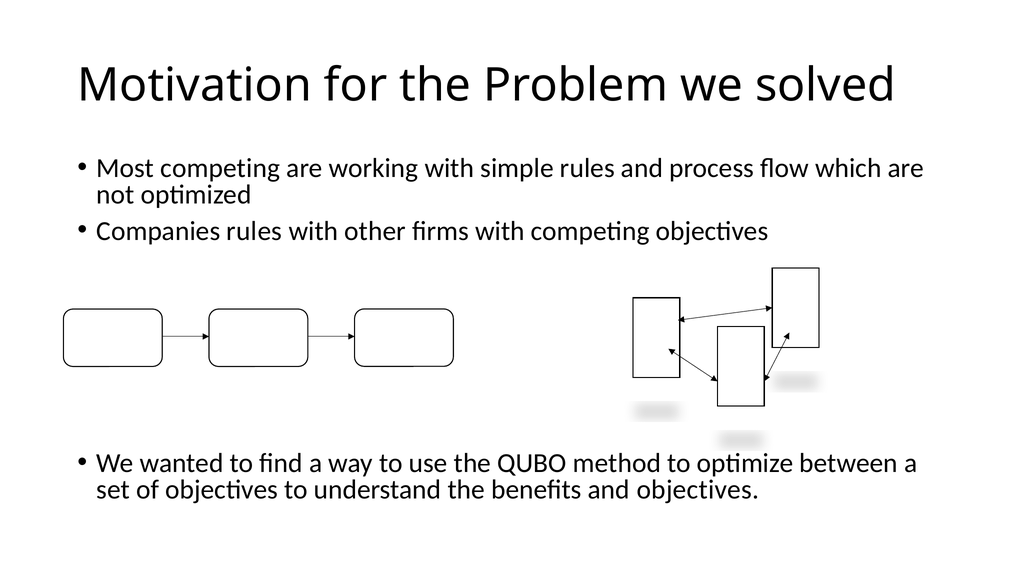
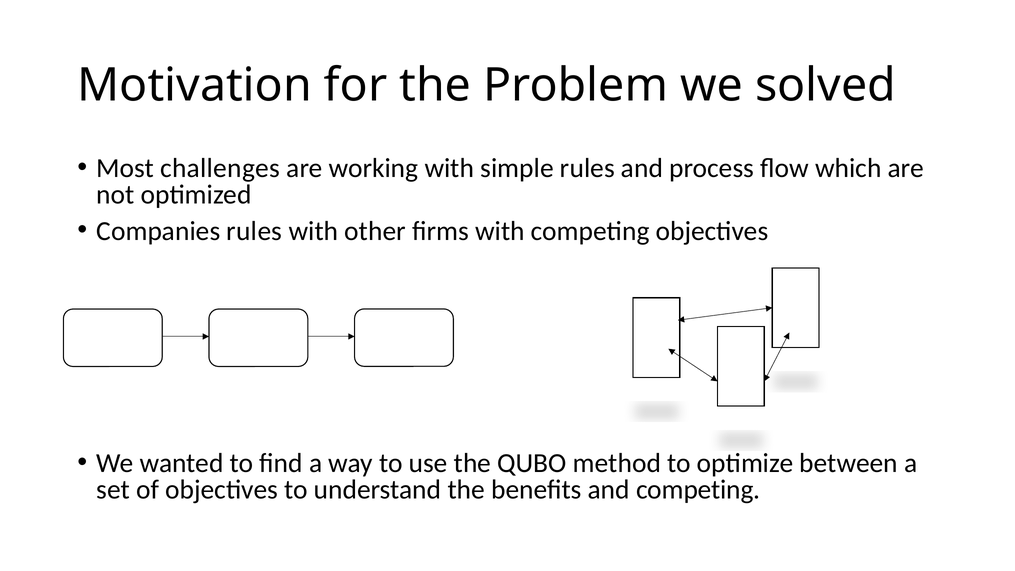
Most competing: competing -> challenges
and objectives: objectives -> competing
